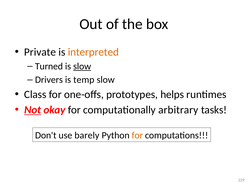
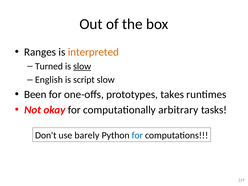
Private: Private -> Ranges
Drivers: Drivers -> English
temp: temp -> script
Class: Class -> Been
helps: helps -> takes
Not underline: present -> none
for at (137, 135) colour: orange -> blue
